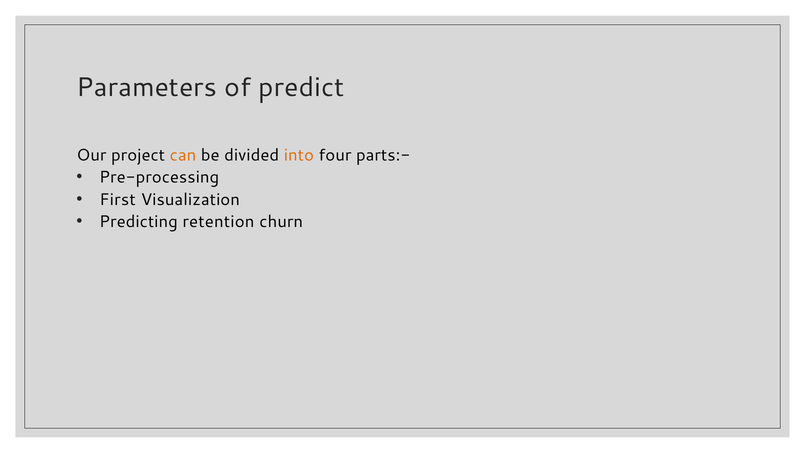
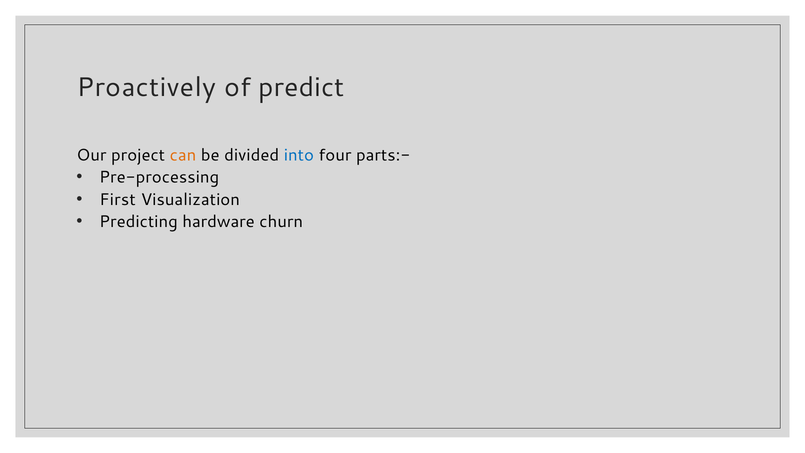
Parameters: Parameters -> Proactively
into colour: orange -> blue
retention: retention -> hardware
